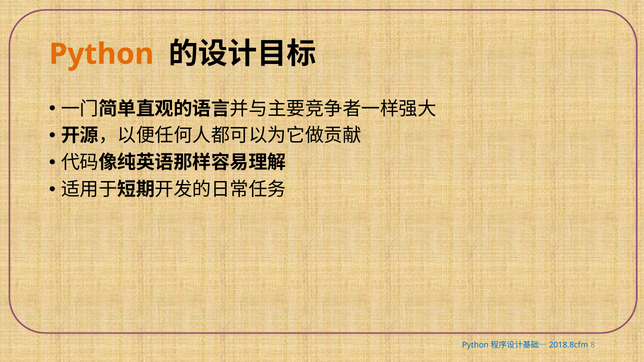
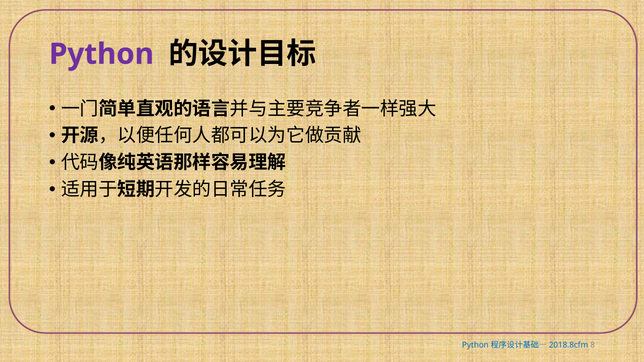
Python colour: orange -> purple
